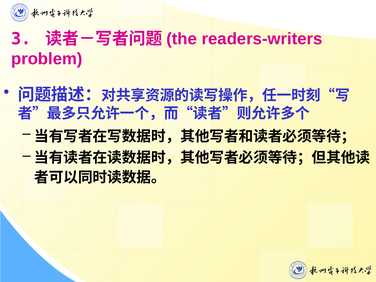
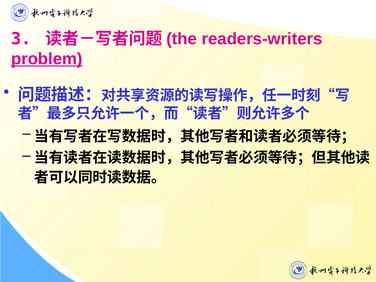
problem underline: none -> present
